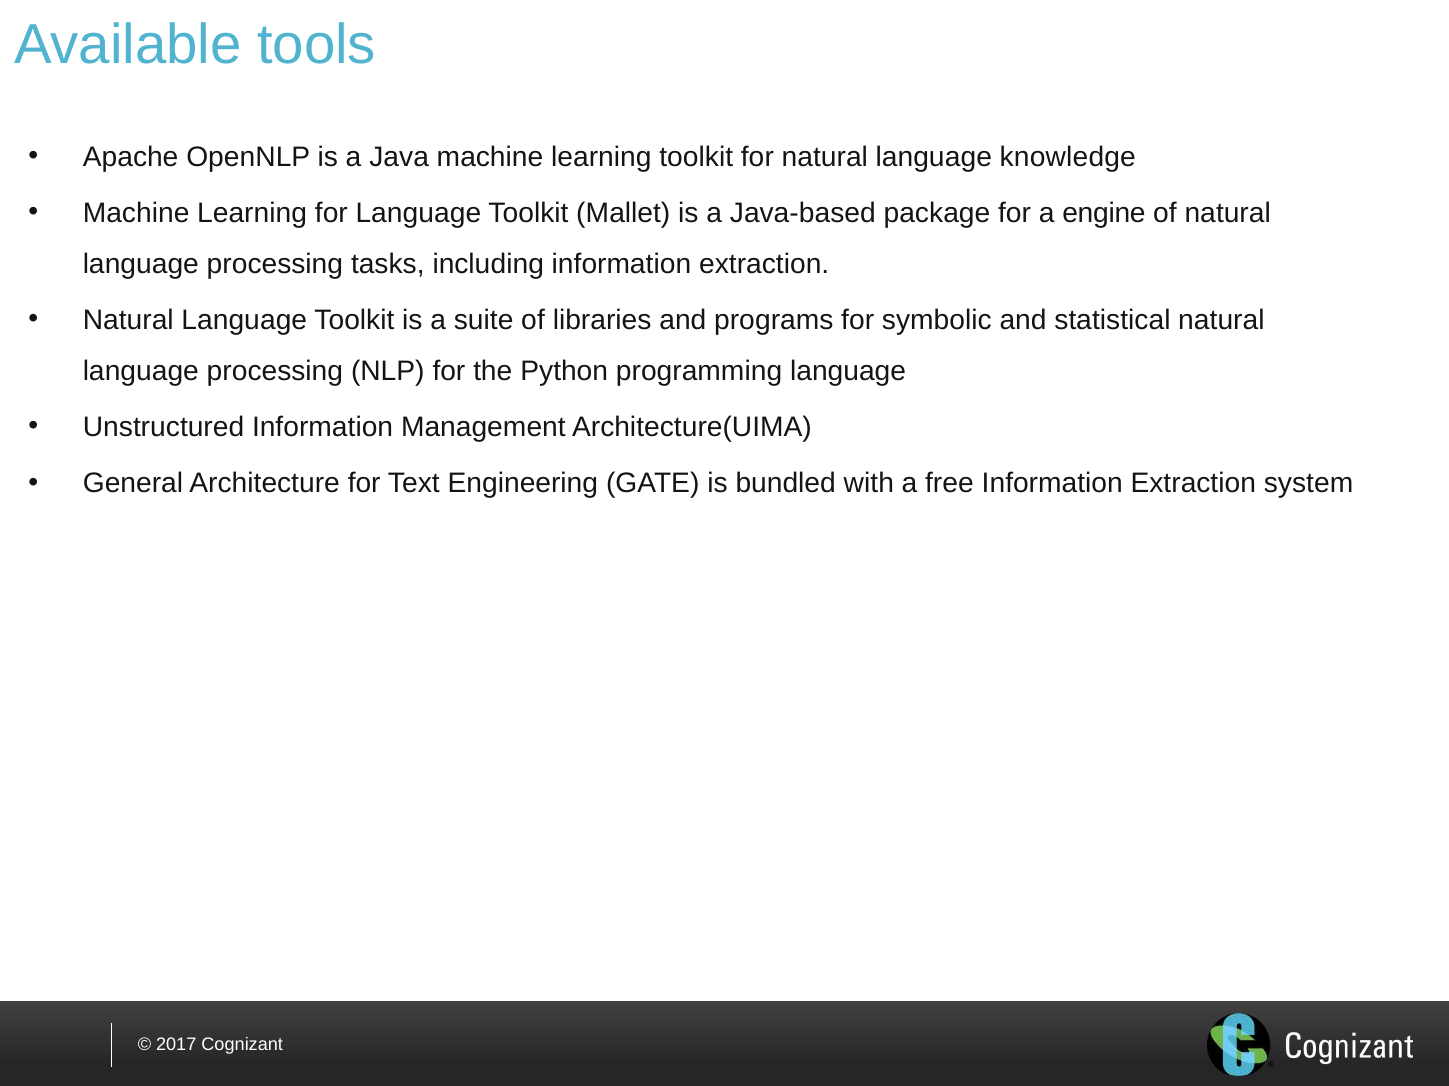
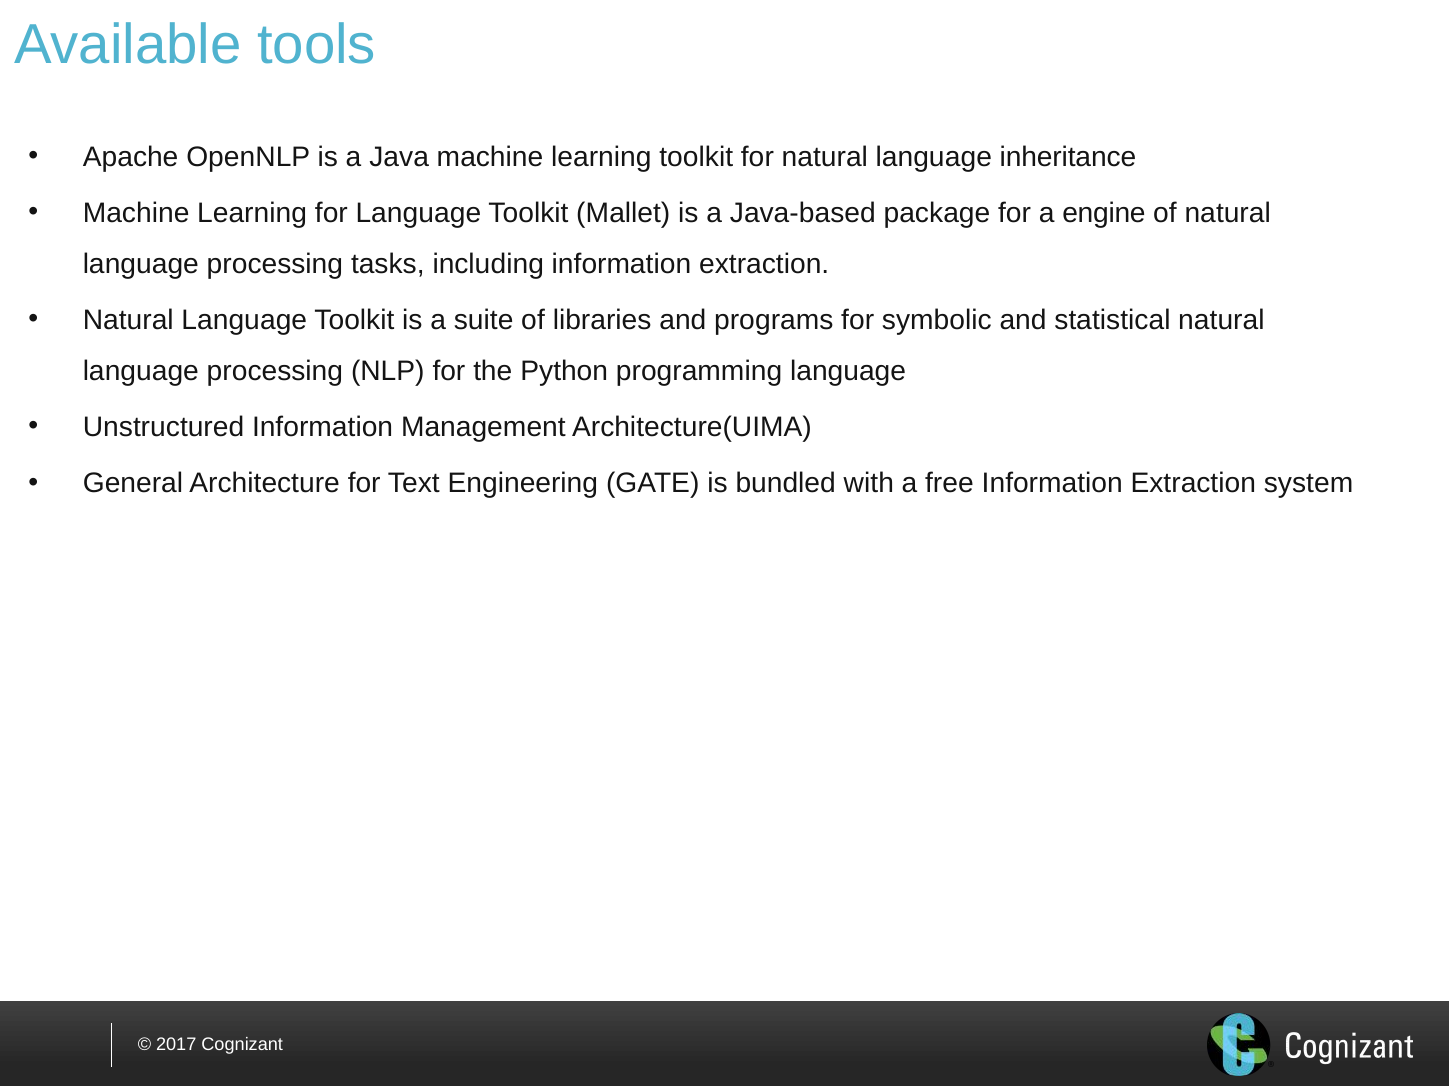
knowledge: knowledge -> inheritance
